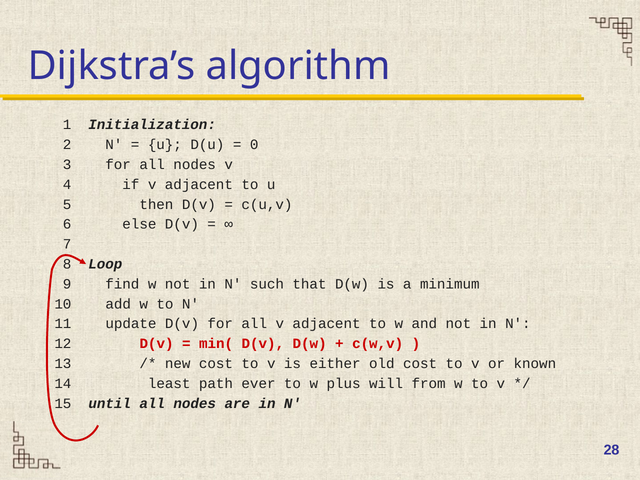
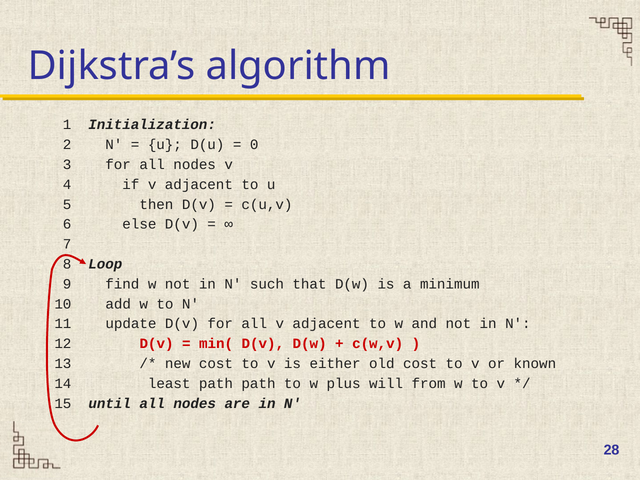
path ever: ever -> path
